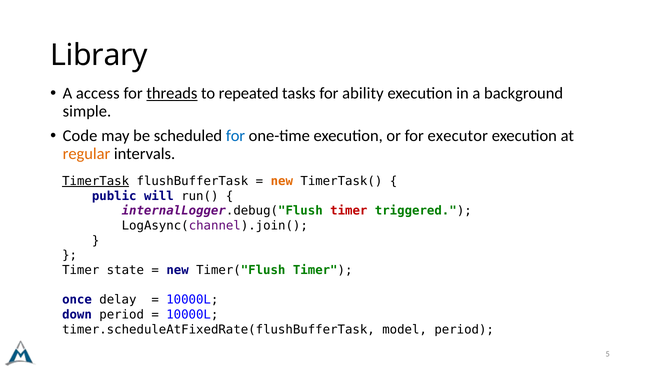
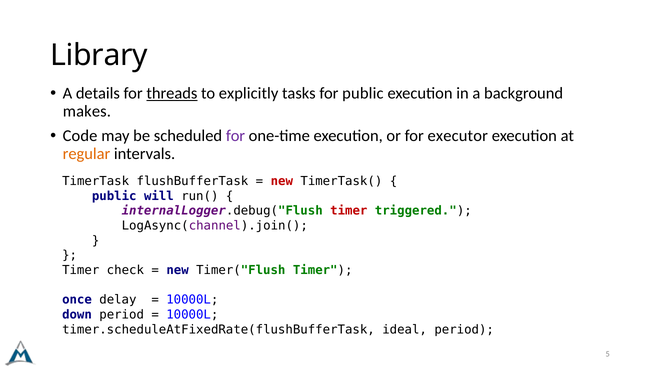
access: access -> details
repeated: repeated -> explicitly
for ability: ability -> public
simple: simple -> makes
for at (236, 136) colour: blue -> purple
TimerTask underline: present -> none
new at (282, 181) colour: orange -> red
state: state -> check
model: model -> ideal
